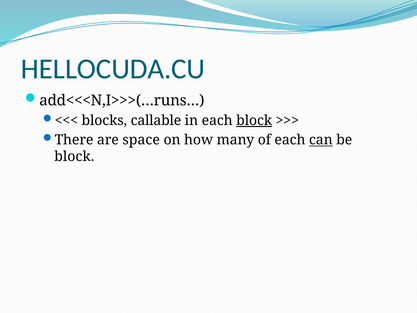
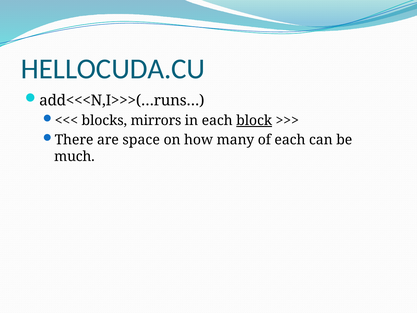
callable: callable -> mirrors
can underline: present -> none
block at (74, 157): block -> much
